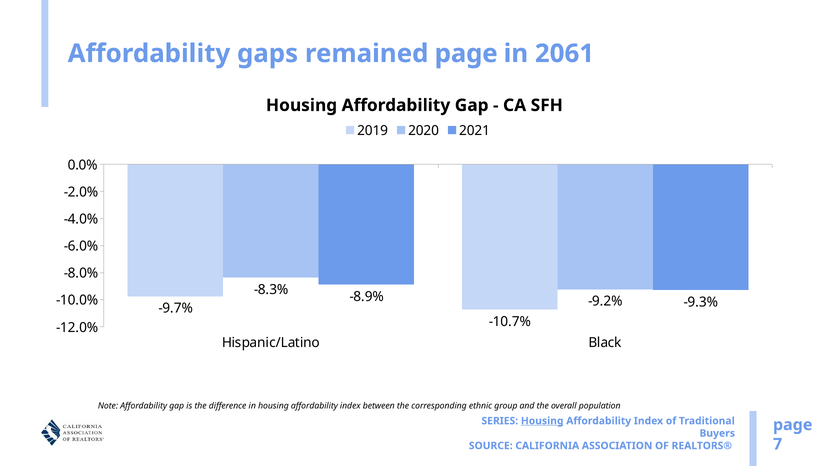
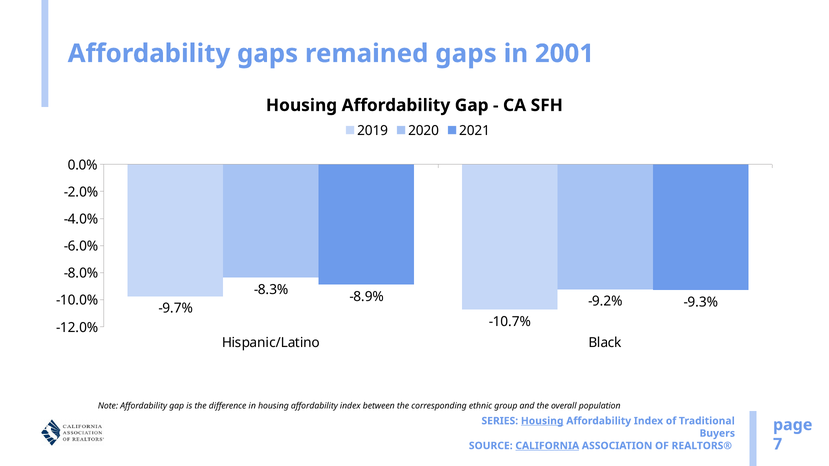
remained page: page -> gaps
2061: 2061 -> 2001
CALIFORNIA underline: none -> present
